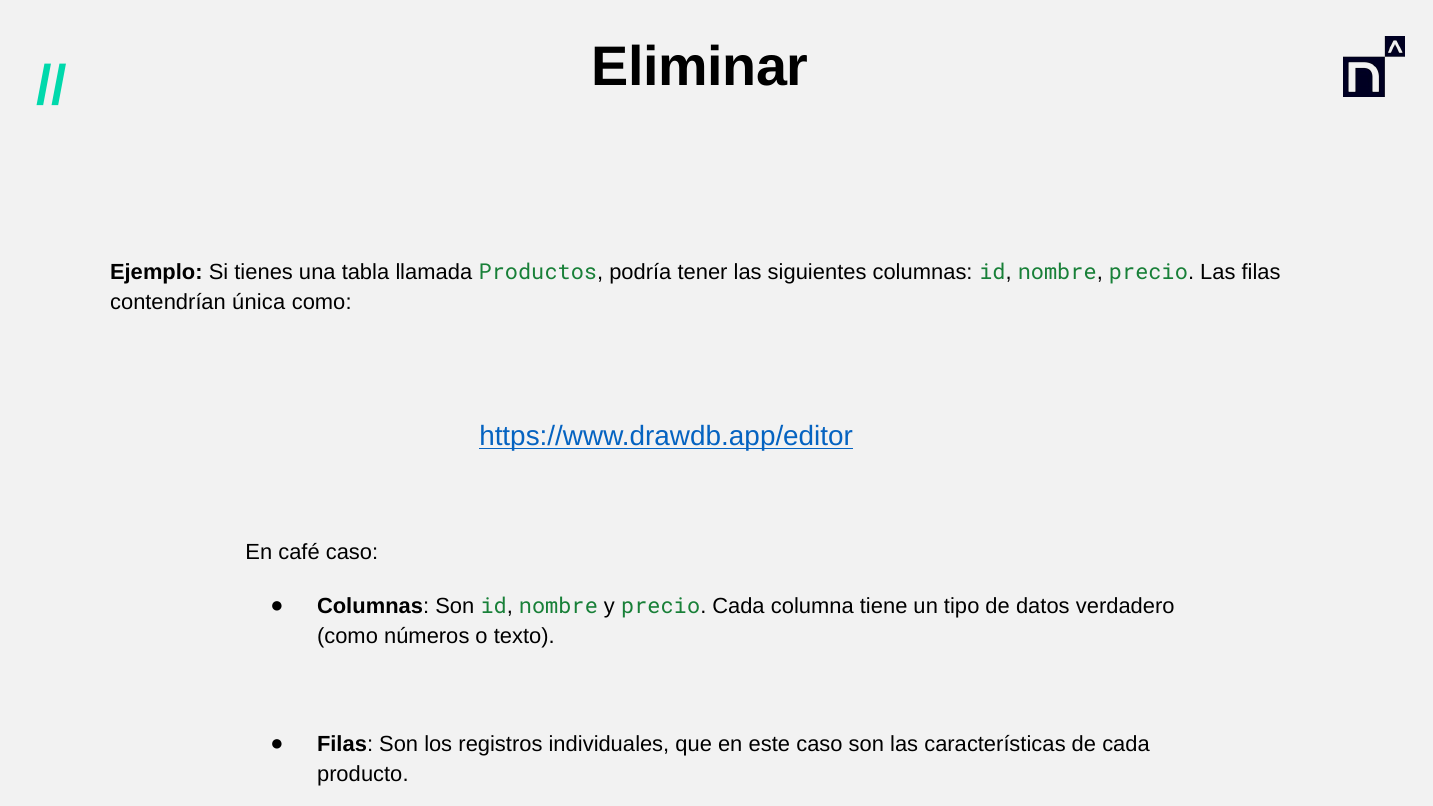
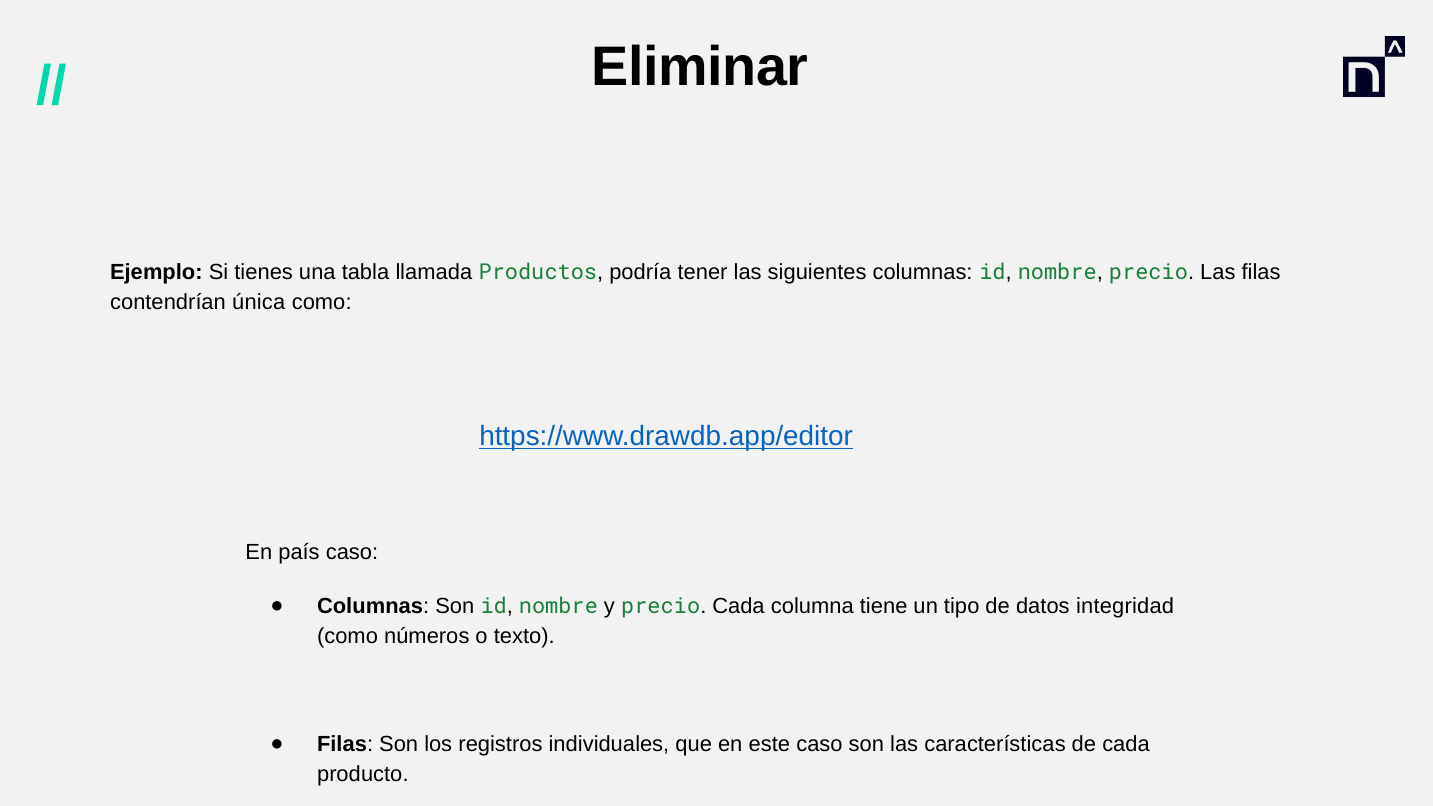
café: café -> país
verdadero: verdadero -> integridad
